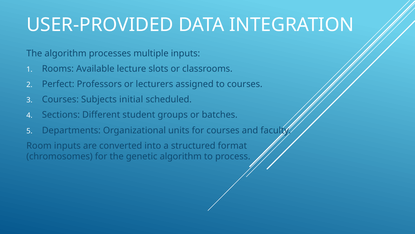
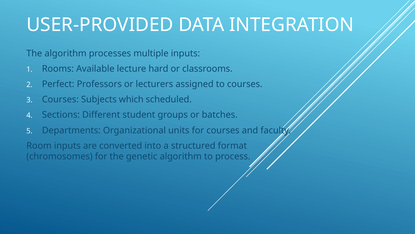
slots: slots -> hard
initial: initial -> which
